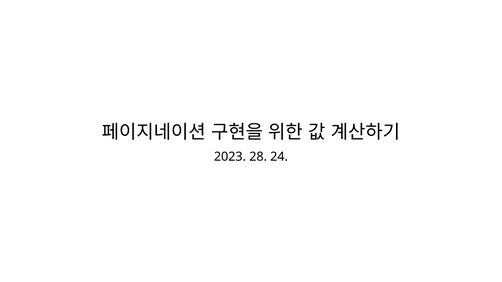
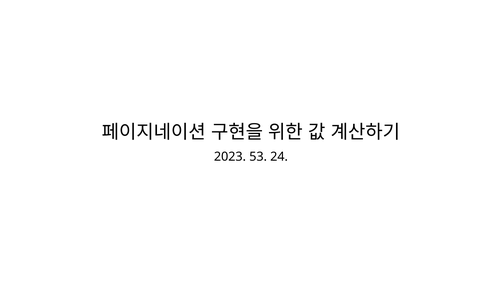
28: 28 -> 53
